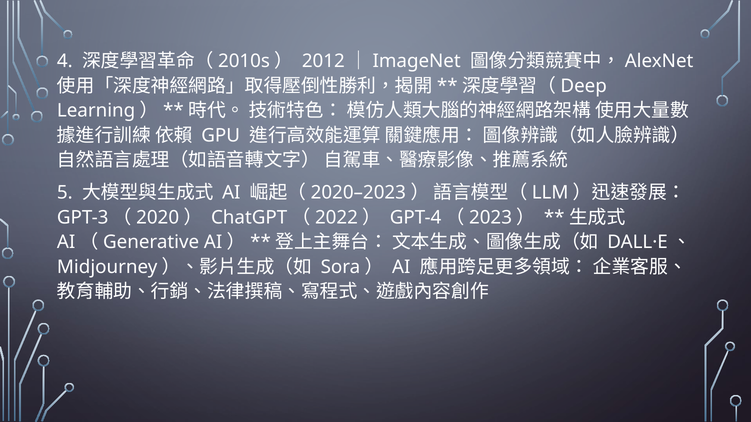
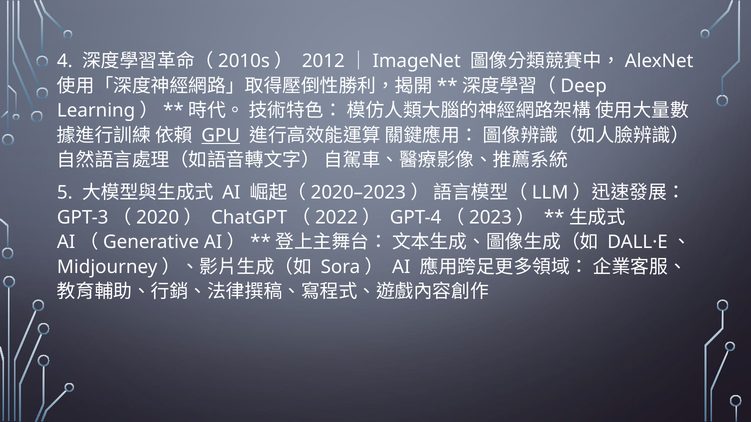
GPU underline: none -> present
